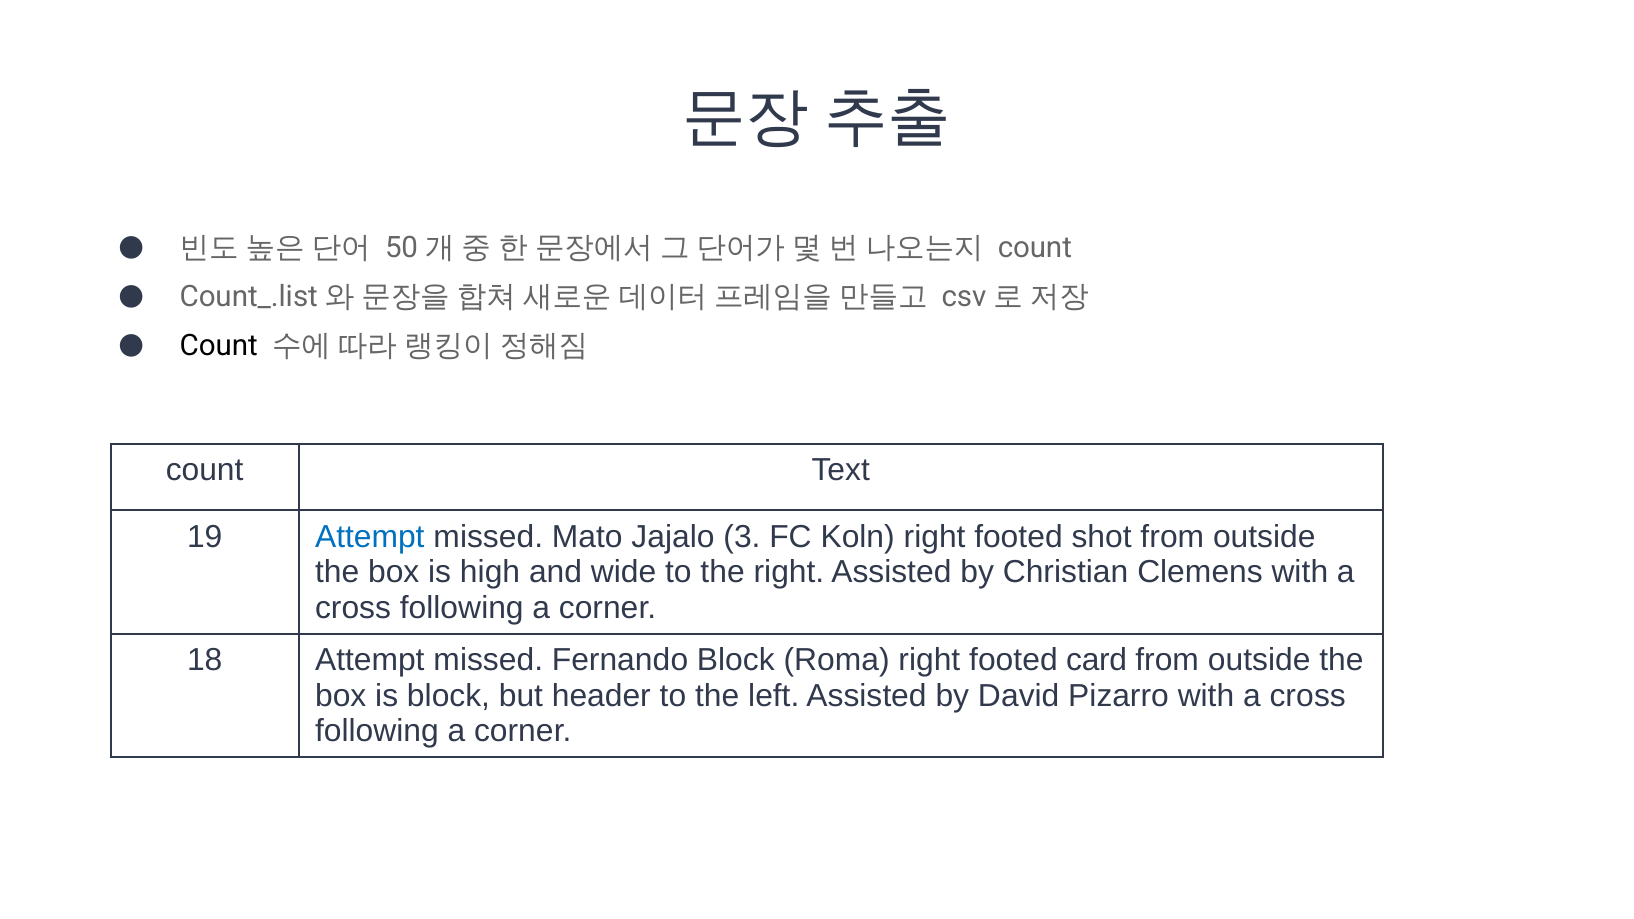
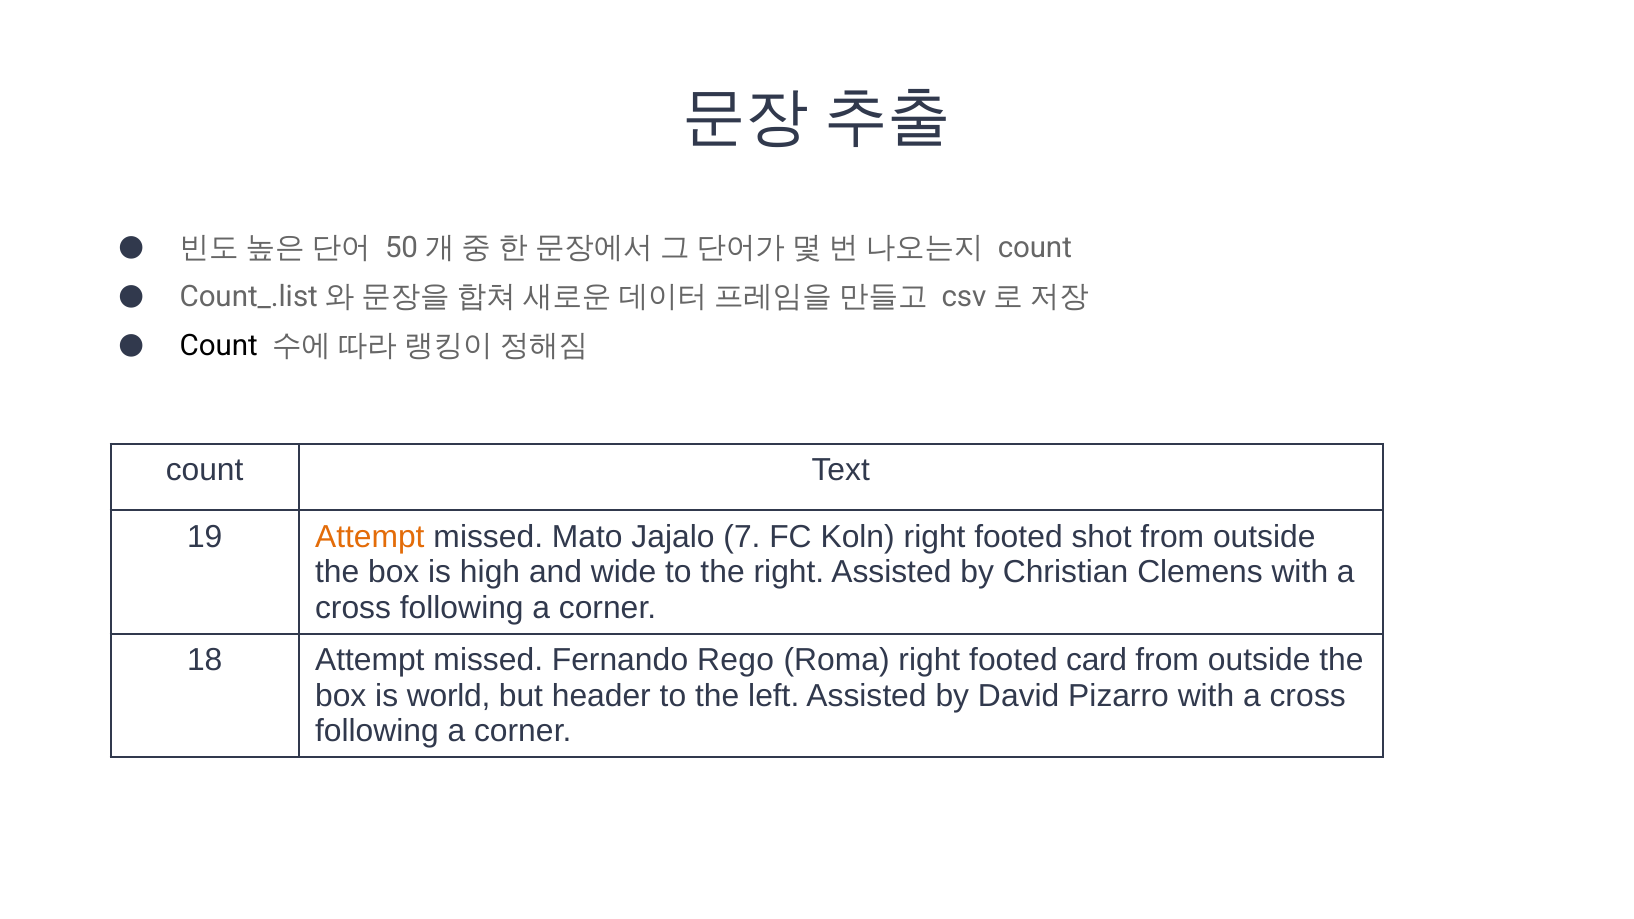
Attempt at (370, 537) colour: blue -> orange
3: 3 -> 7
Fernando Block: Block -> Rego
is block: block -> world
